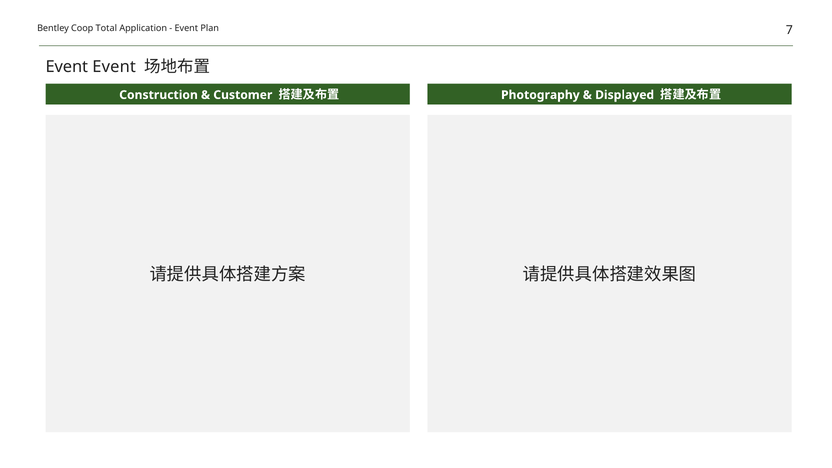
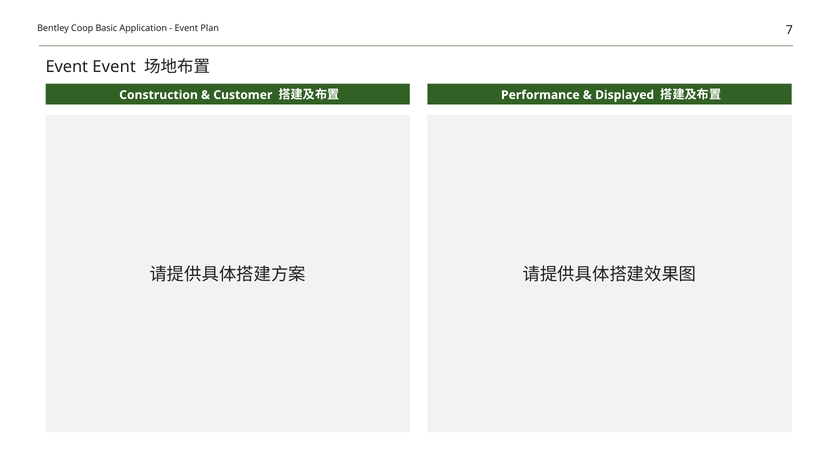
Total: Total -> Basic
Photography: Photography -> Performance
